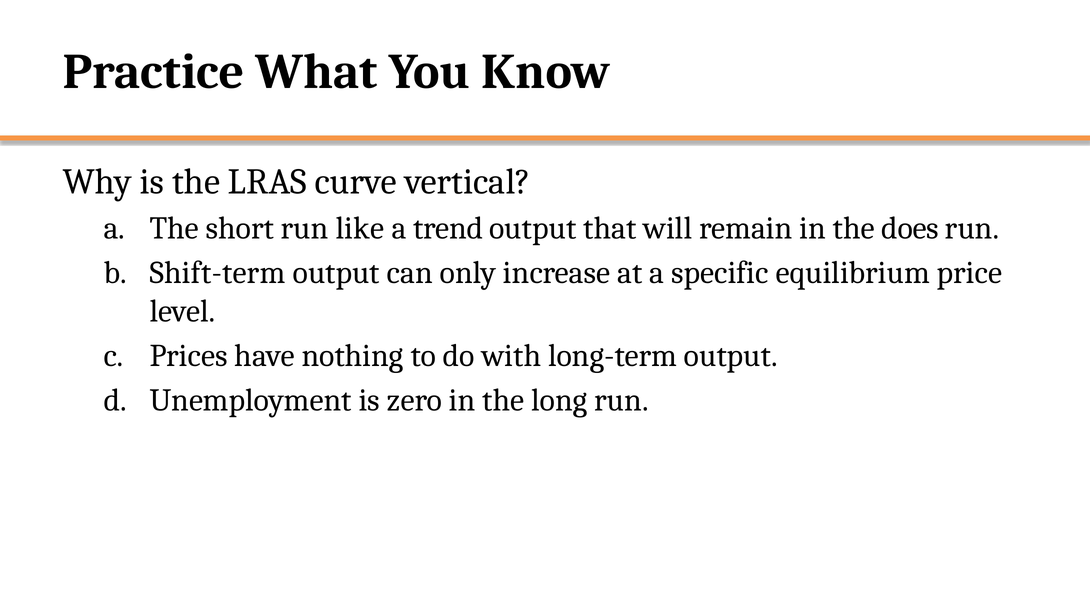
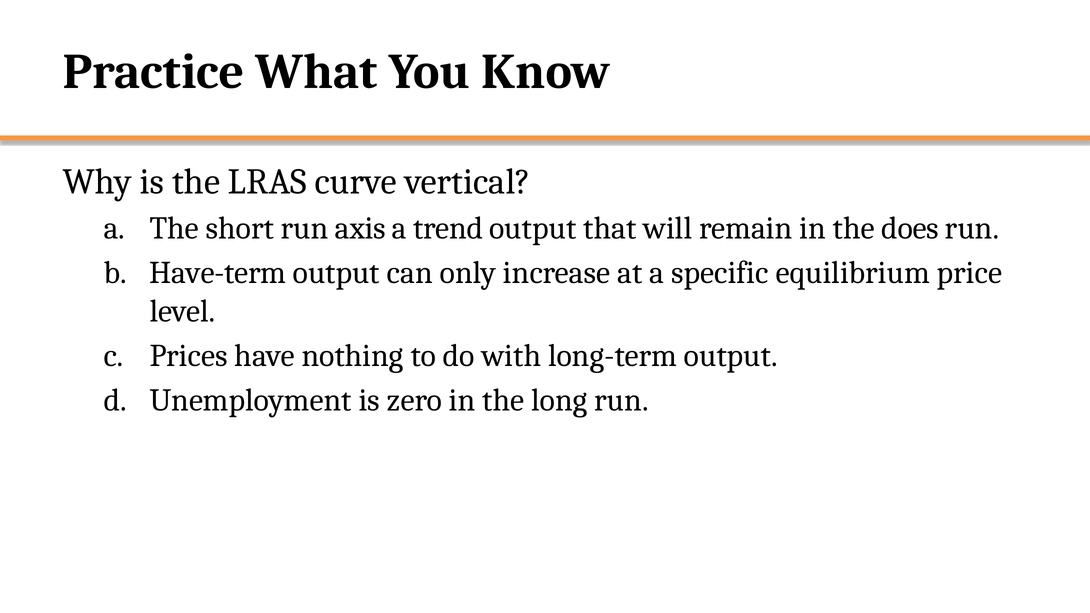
like: like -> axis
Shift-term: Shift-term -> Have-term
